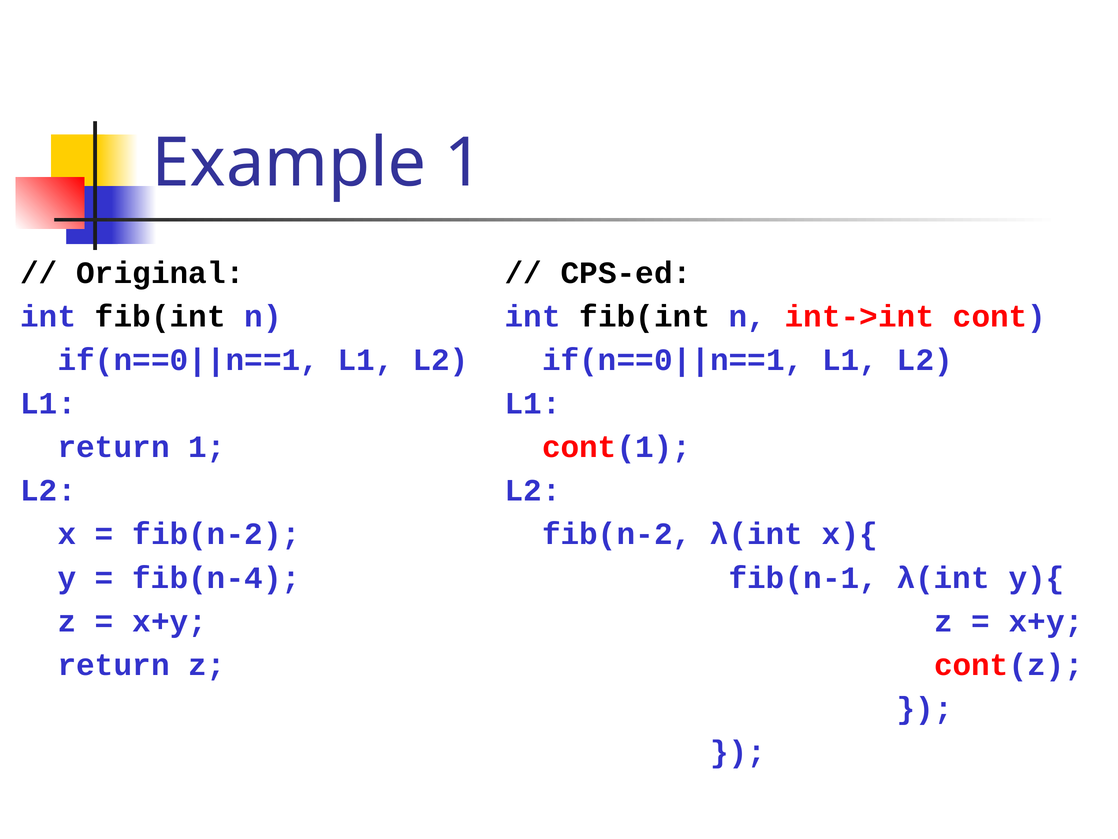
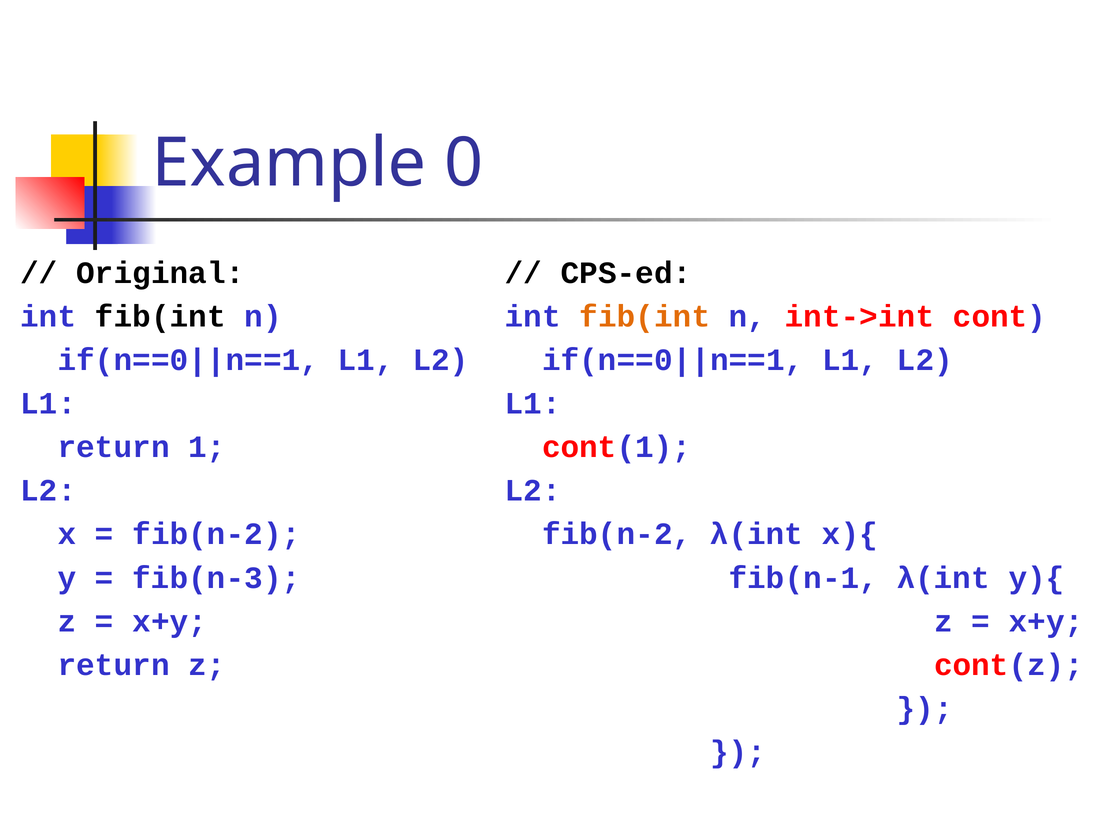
Example 1: 1 -> 0
fib(int at (645, 316) colour: black -> orange
fib(n-4: fib(n-4 -> fib(n-3
